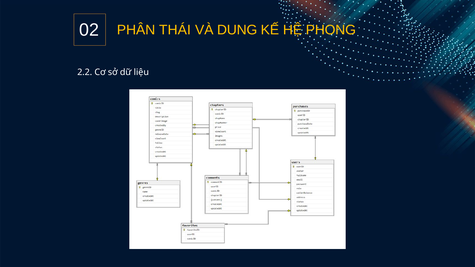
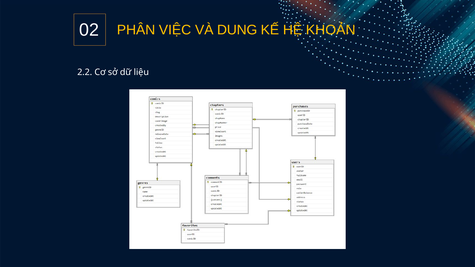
THÁI: THÁI -> VIỆC
PHONG: PHONG -> KHOẢN
